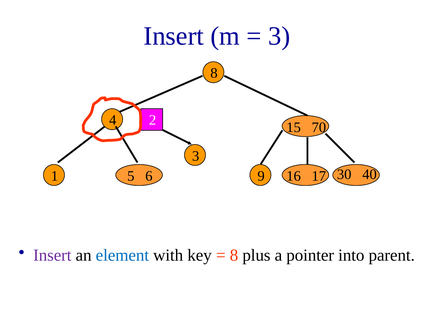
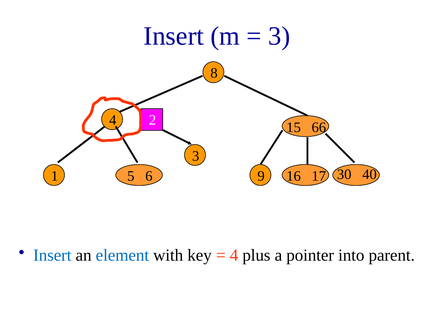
70: 70 -> 66
Insert at (52, 256) colour: purple -> blue
8 at (234, 256): 8 -> 4
